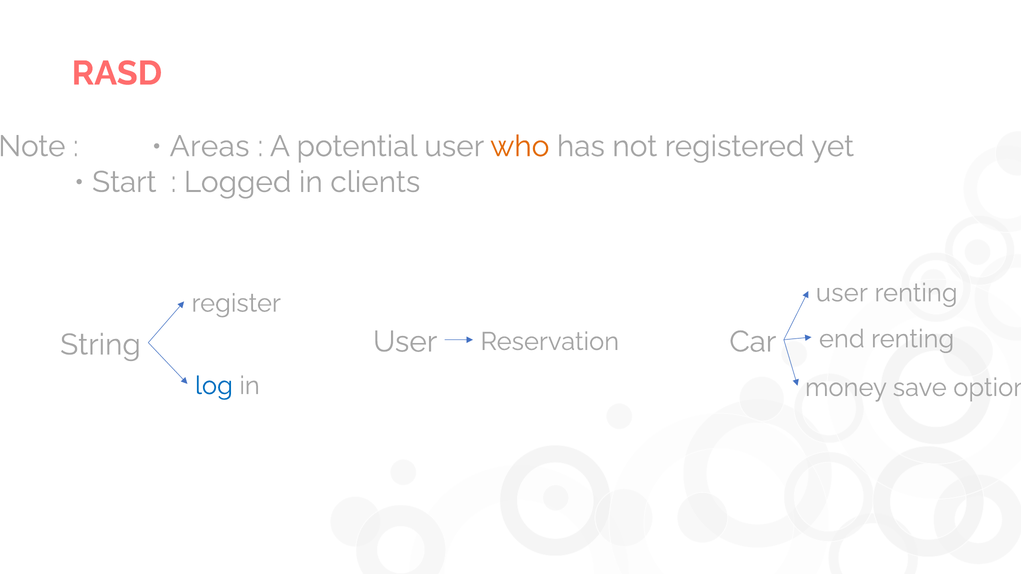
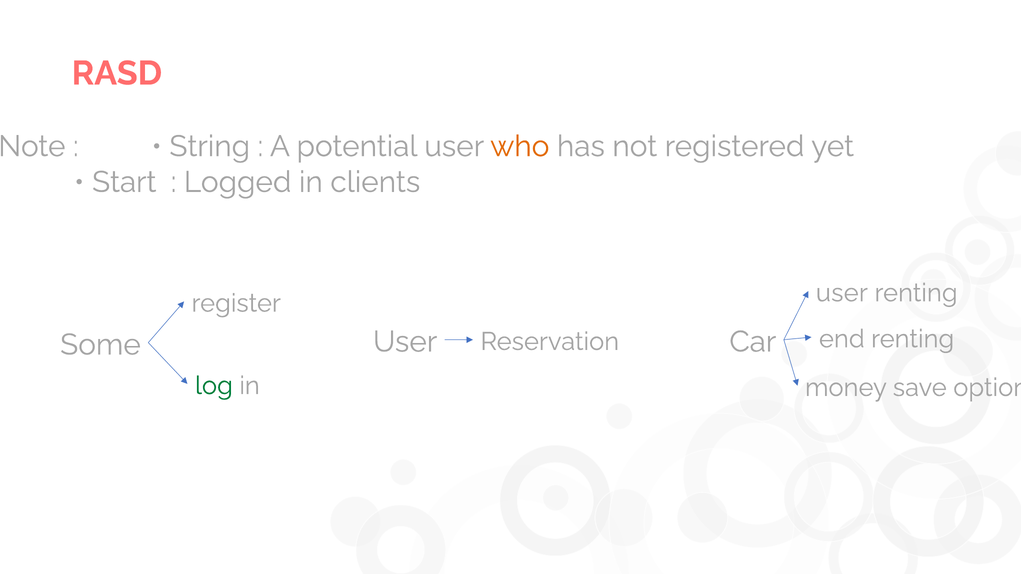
Areas: Areas -> String
String: String -> Some
log colour: blue -> green
